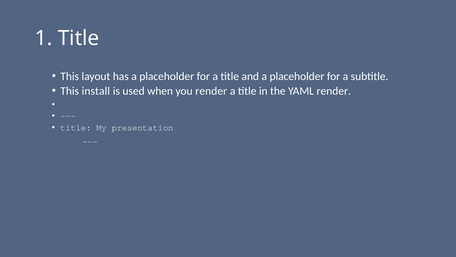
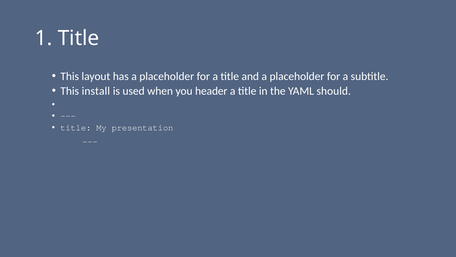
you render: render -> header
YAML render: render -> should
